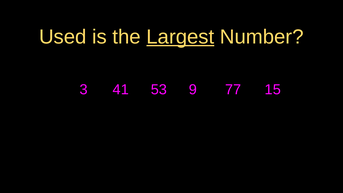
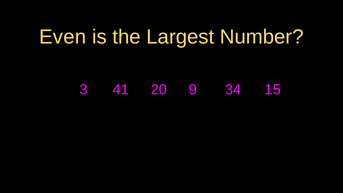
Used: Used -> Even
Largest underline: present -> none
53: 53 -> 20
77: 77 -> 34
